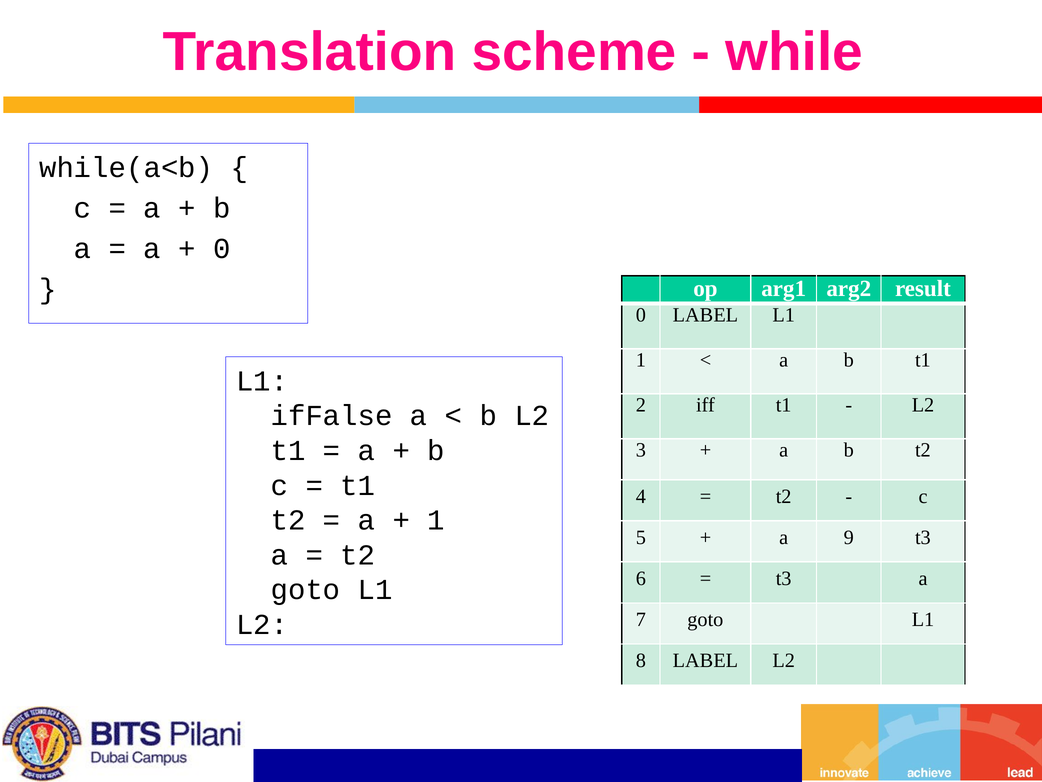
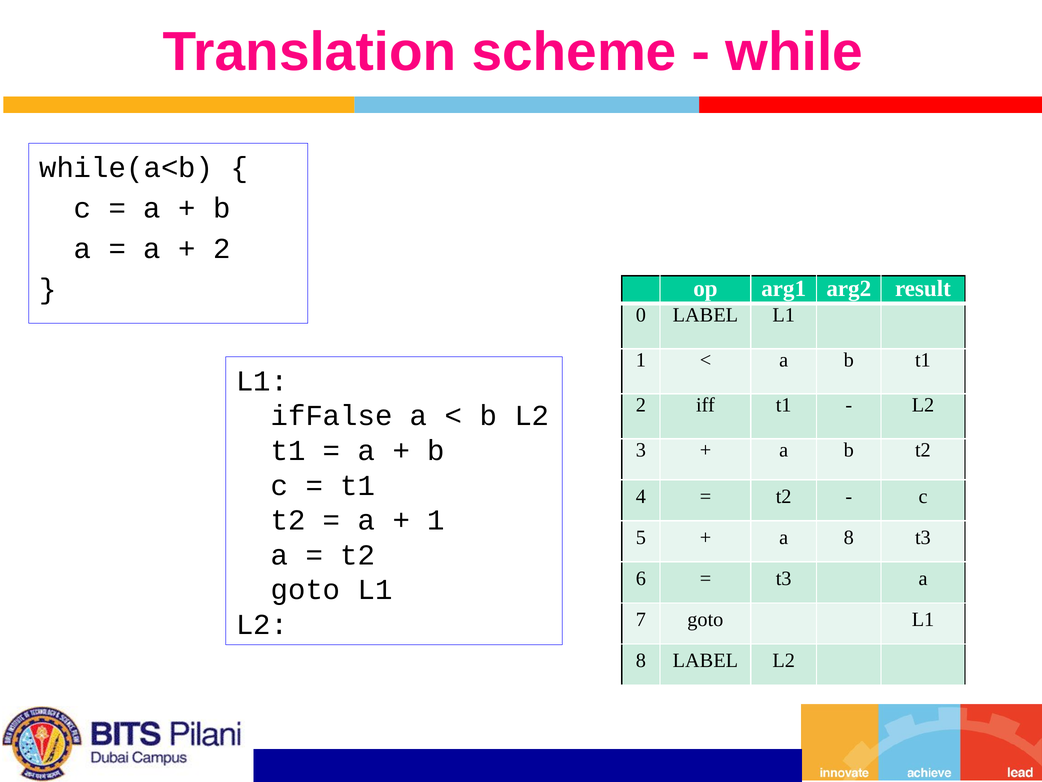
0 at (222, 249): 0 -> 2
a 9: 9 -> 8
